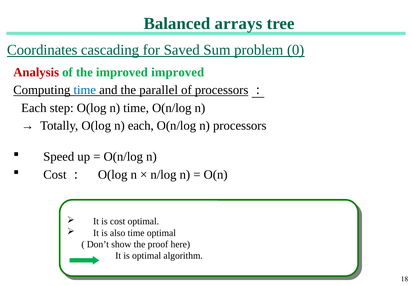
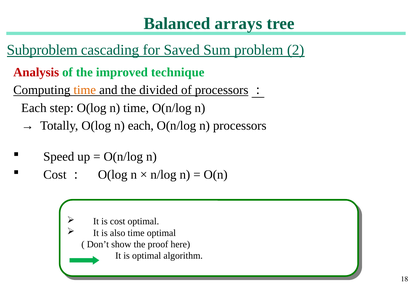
Coordinates: Coordinates -> Subproblem
0: 0 -> 2
improved improved: improved -> technique
time at (85, 90) colour: blue -> orange
parallel: parallel -> divided
